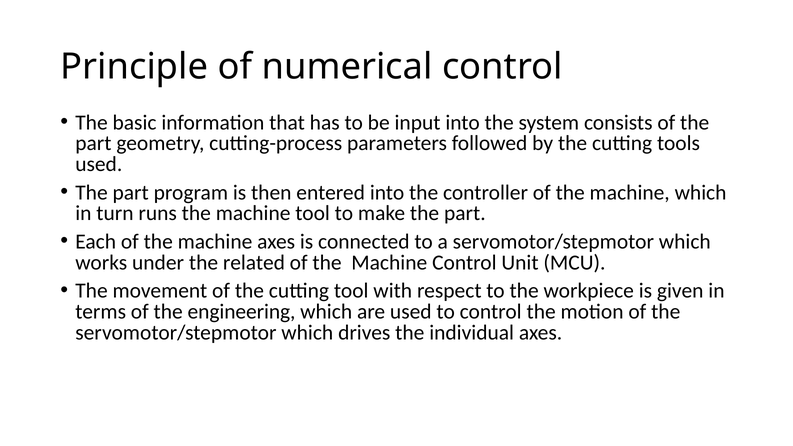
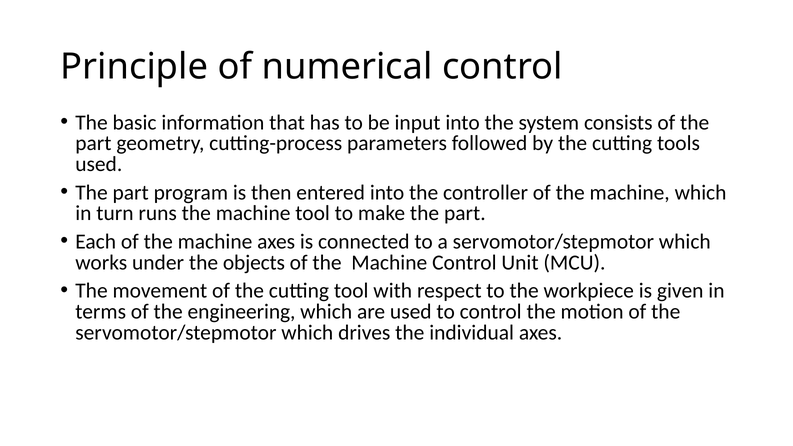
related: related -> objects
